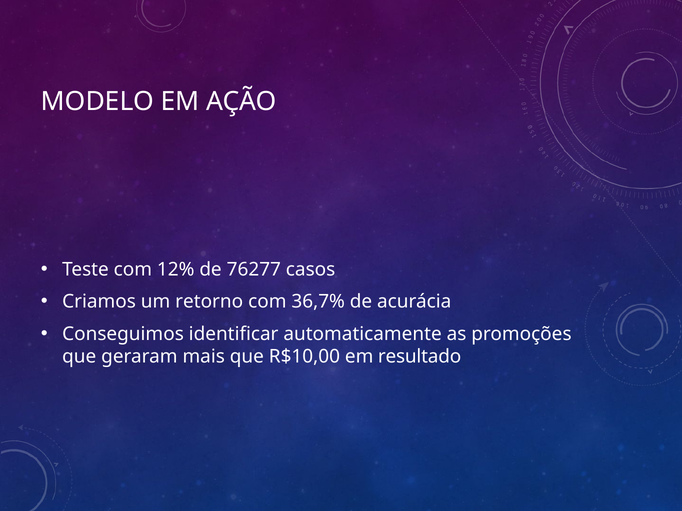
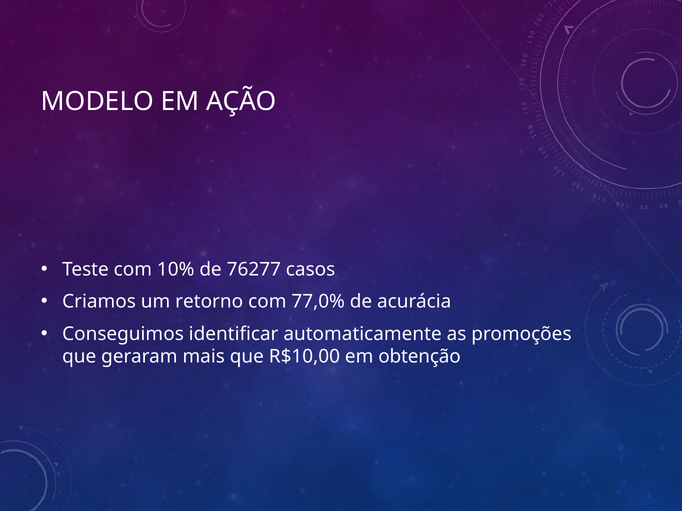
12%: 12% -> 10%
36,7%: 36,7% -> 77,0%
resultado: resultado -> obtenção
